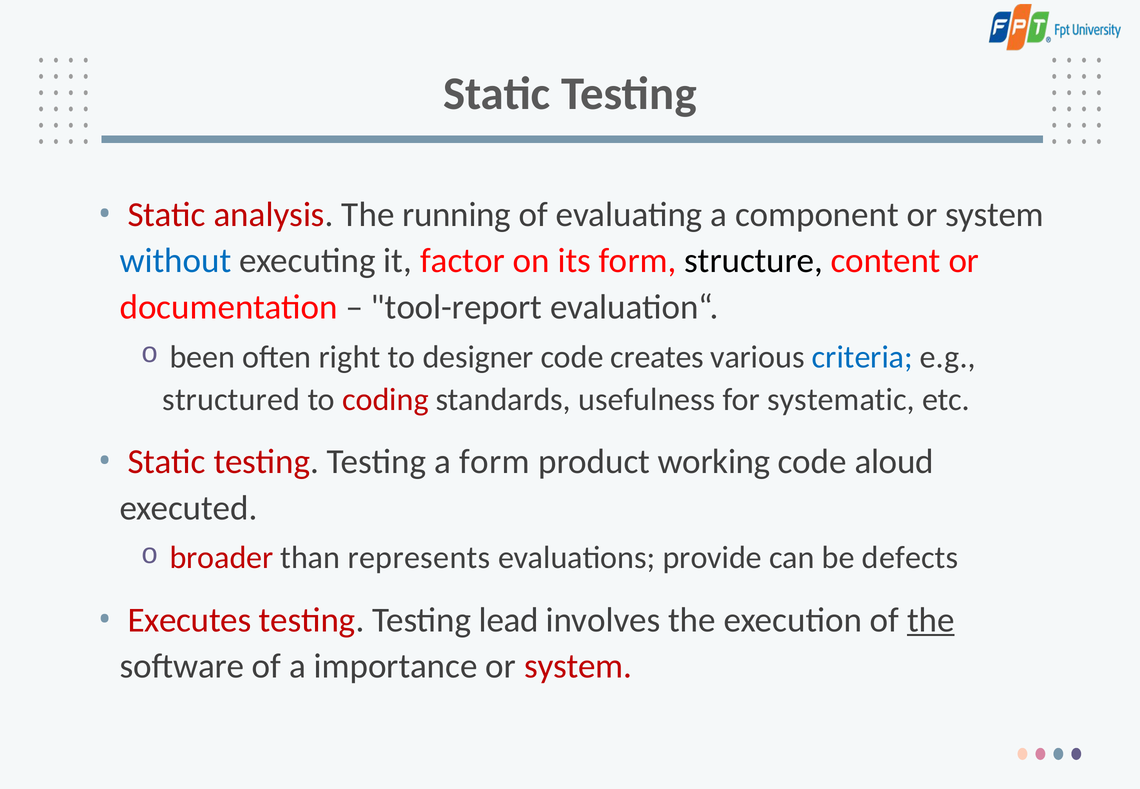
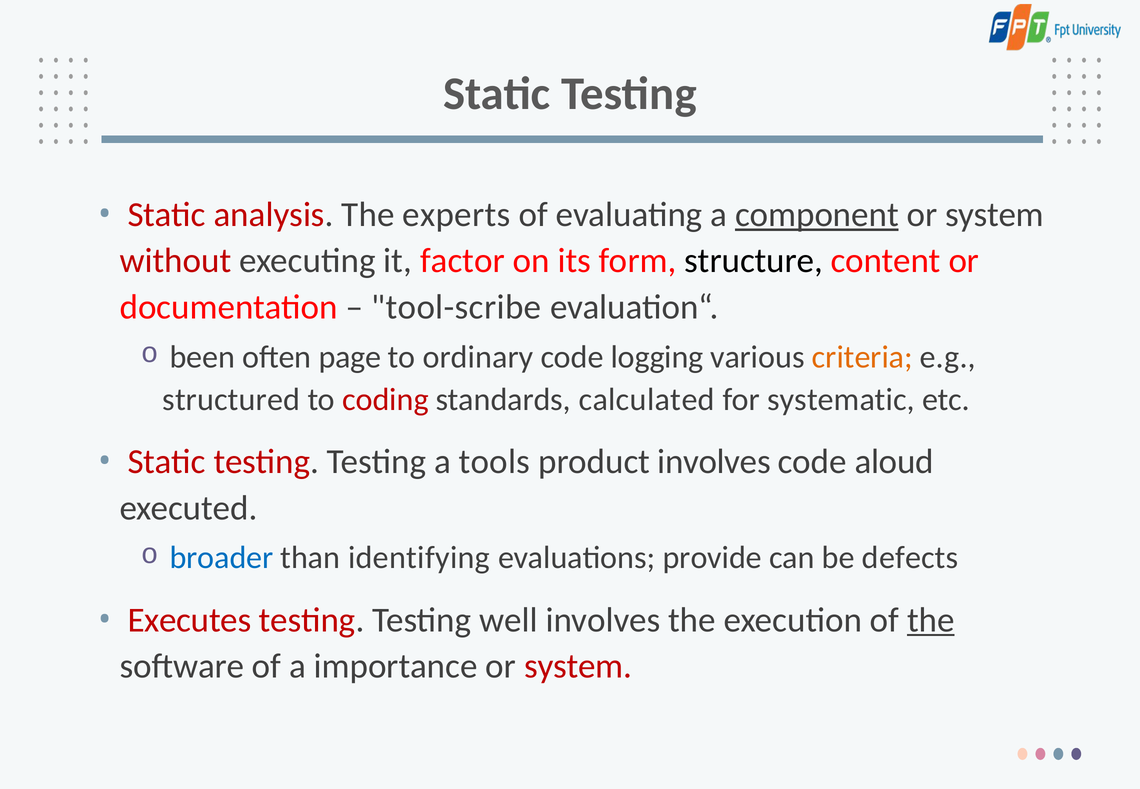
running: running -> experts
component underline: none -> present
without colour: blue -> red
tool-report: tool-report -> tool-scribe
right: right -> page
designer: designer -> ordinary
creates: creates -> logging
criteria colour: blue -> orange
usefulness: usefulness -> calculated
a form: form -> tools
product working: working -> involves
broader colour: red -> blue
represents: represents -> identifying
lead: lead -> well
